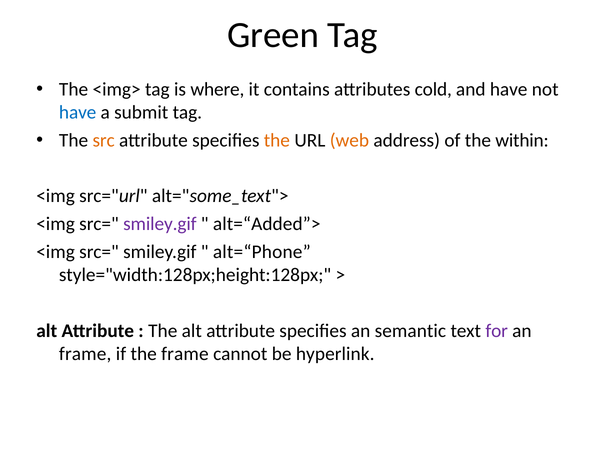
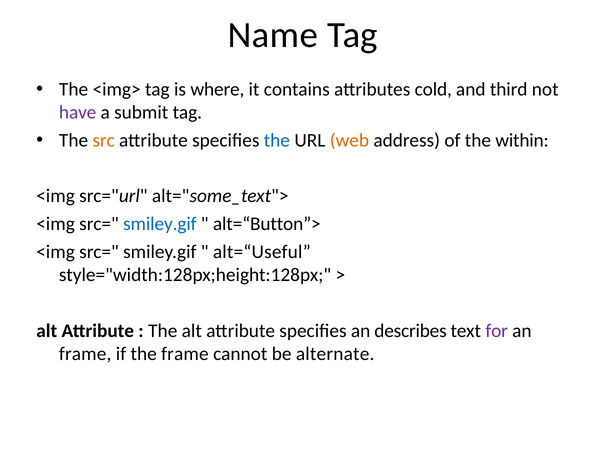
Green: Green -> Name
and have: have -> third
have at (78, 113) colour: blue -> purple
the at (277, 141) colour: orange -> blue
smiley.gif at (160, 224) colour: purple -> blue
alt=“Added”>: alt=“Added”> -> alt=“Button”>
alt=“Phone: alt=“Phone -> alt=“Useful
semantic: semantic -> describes
hyperlink: hyperlink -> alternate
